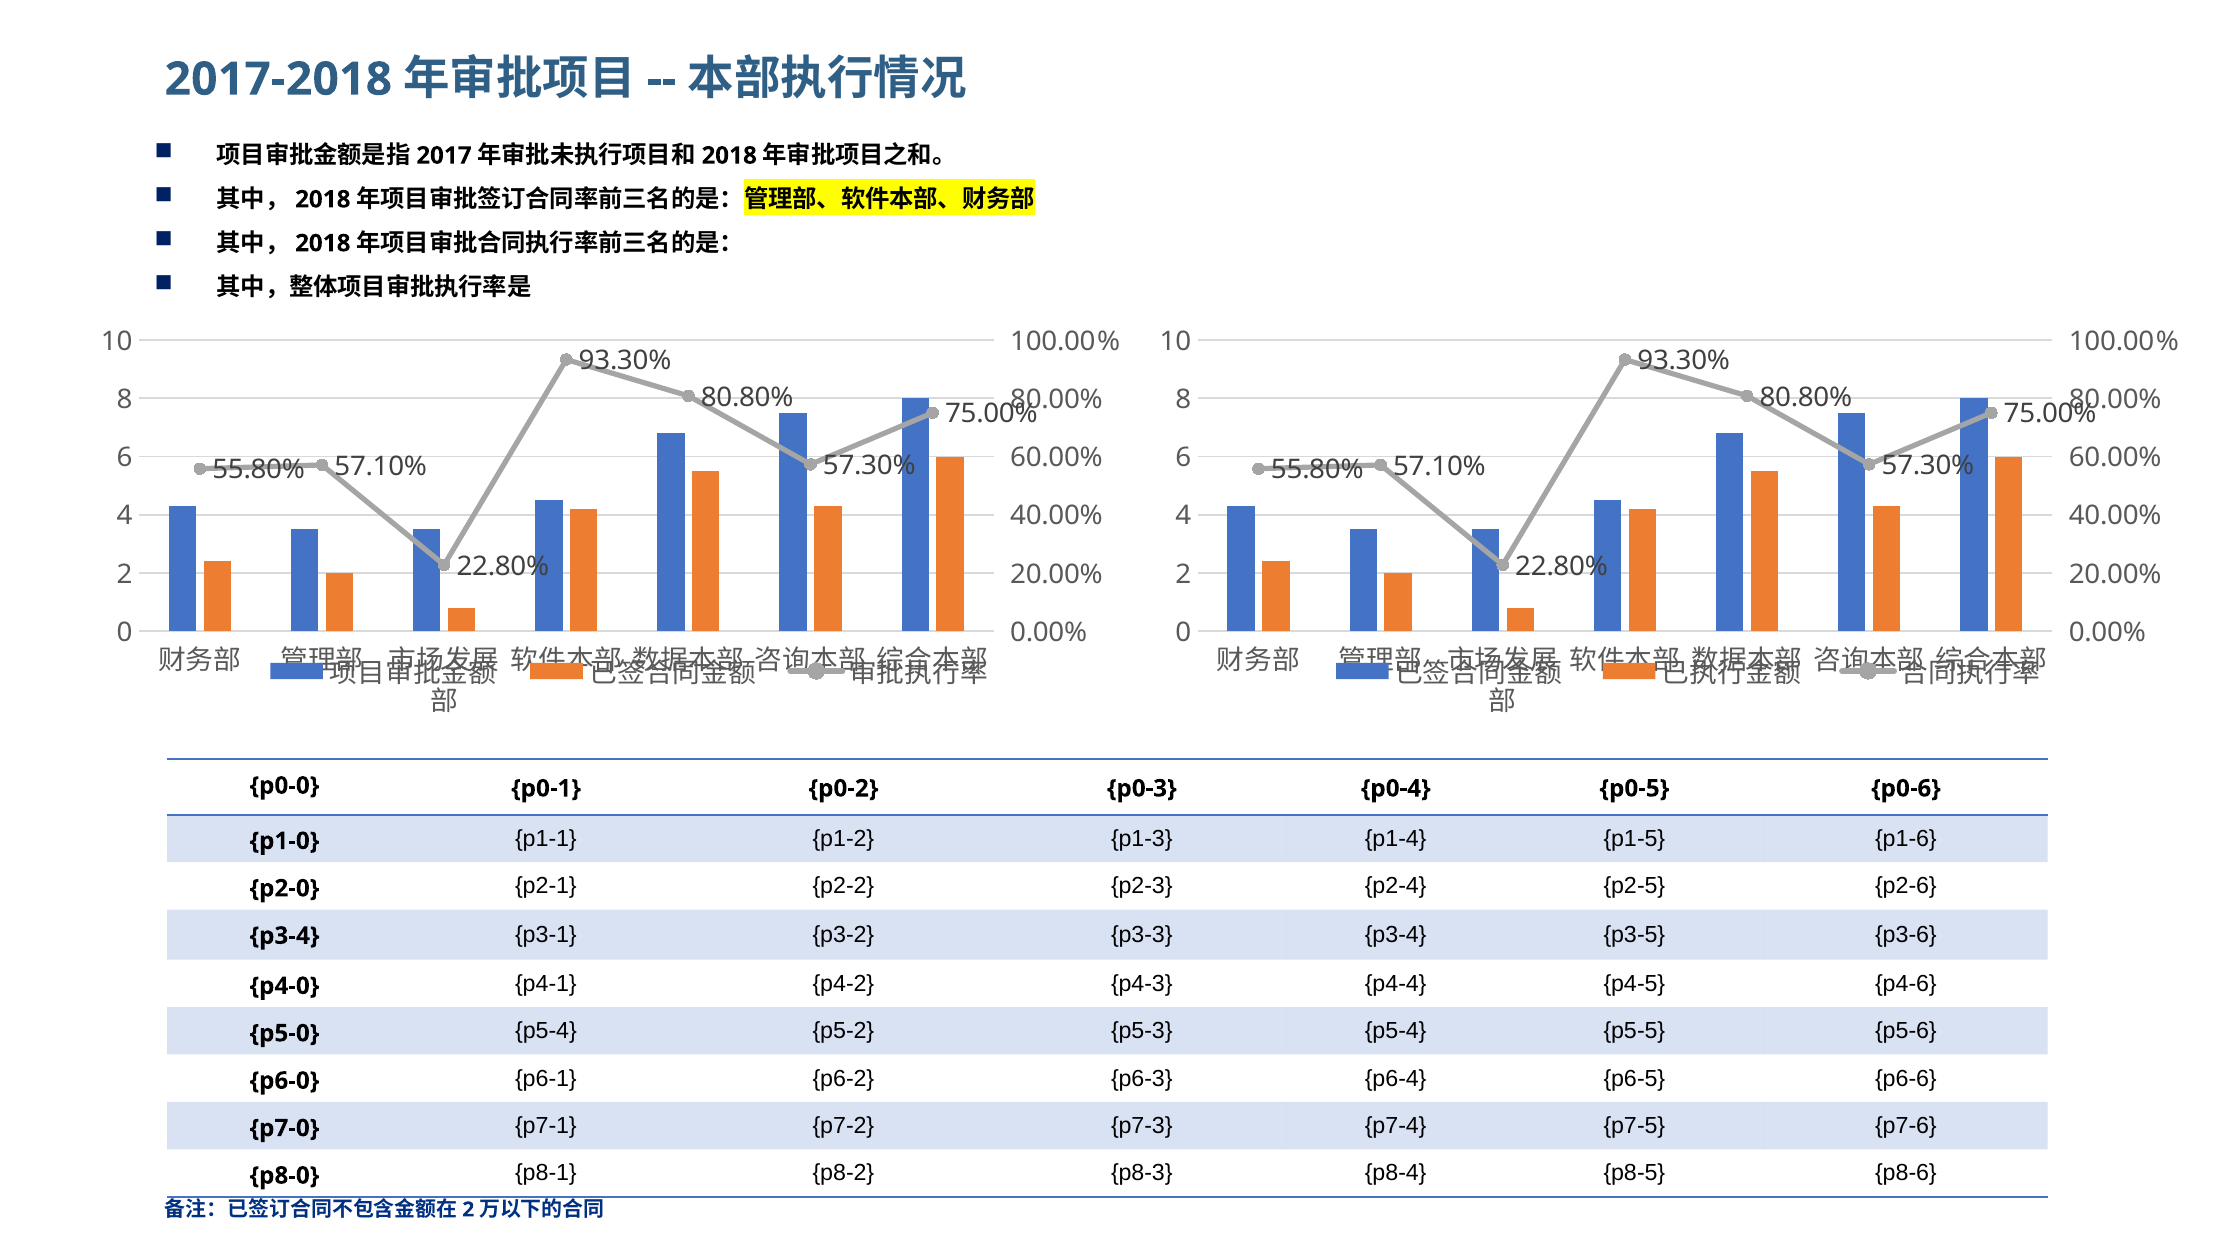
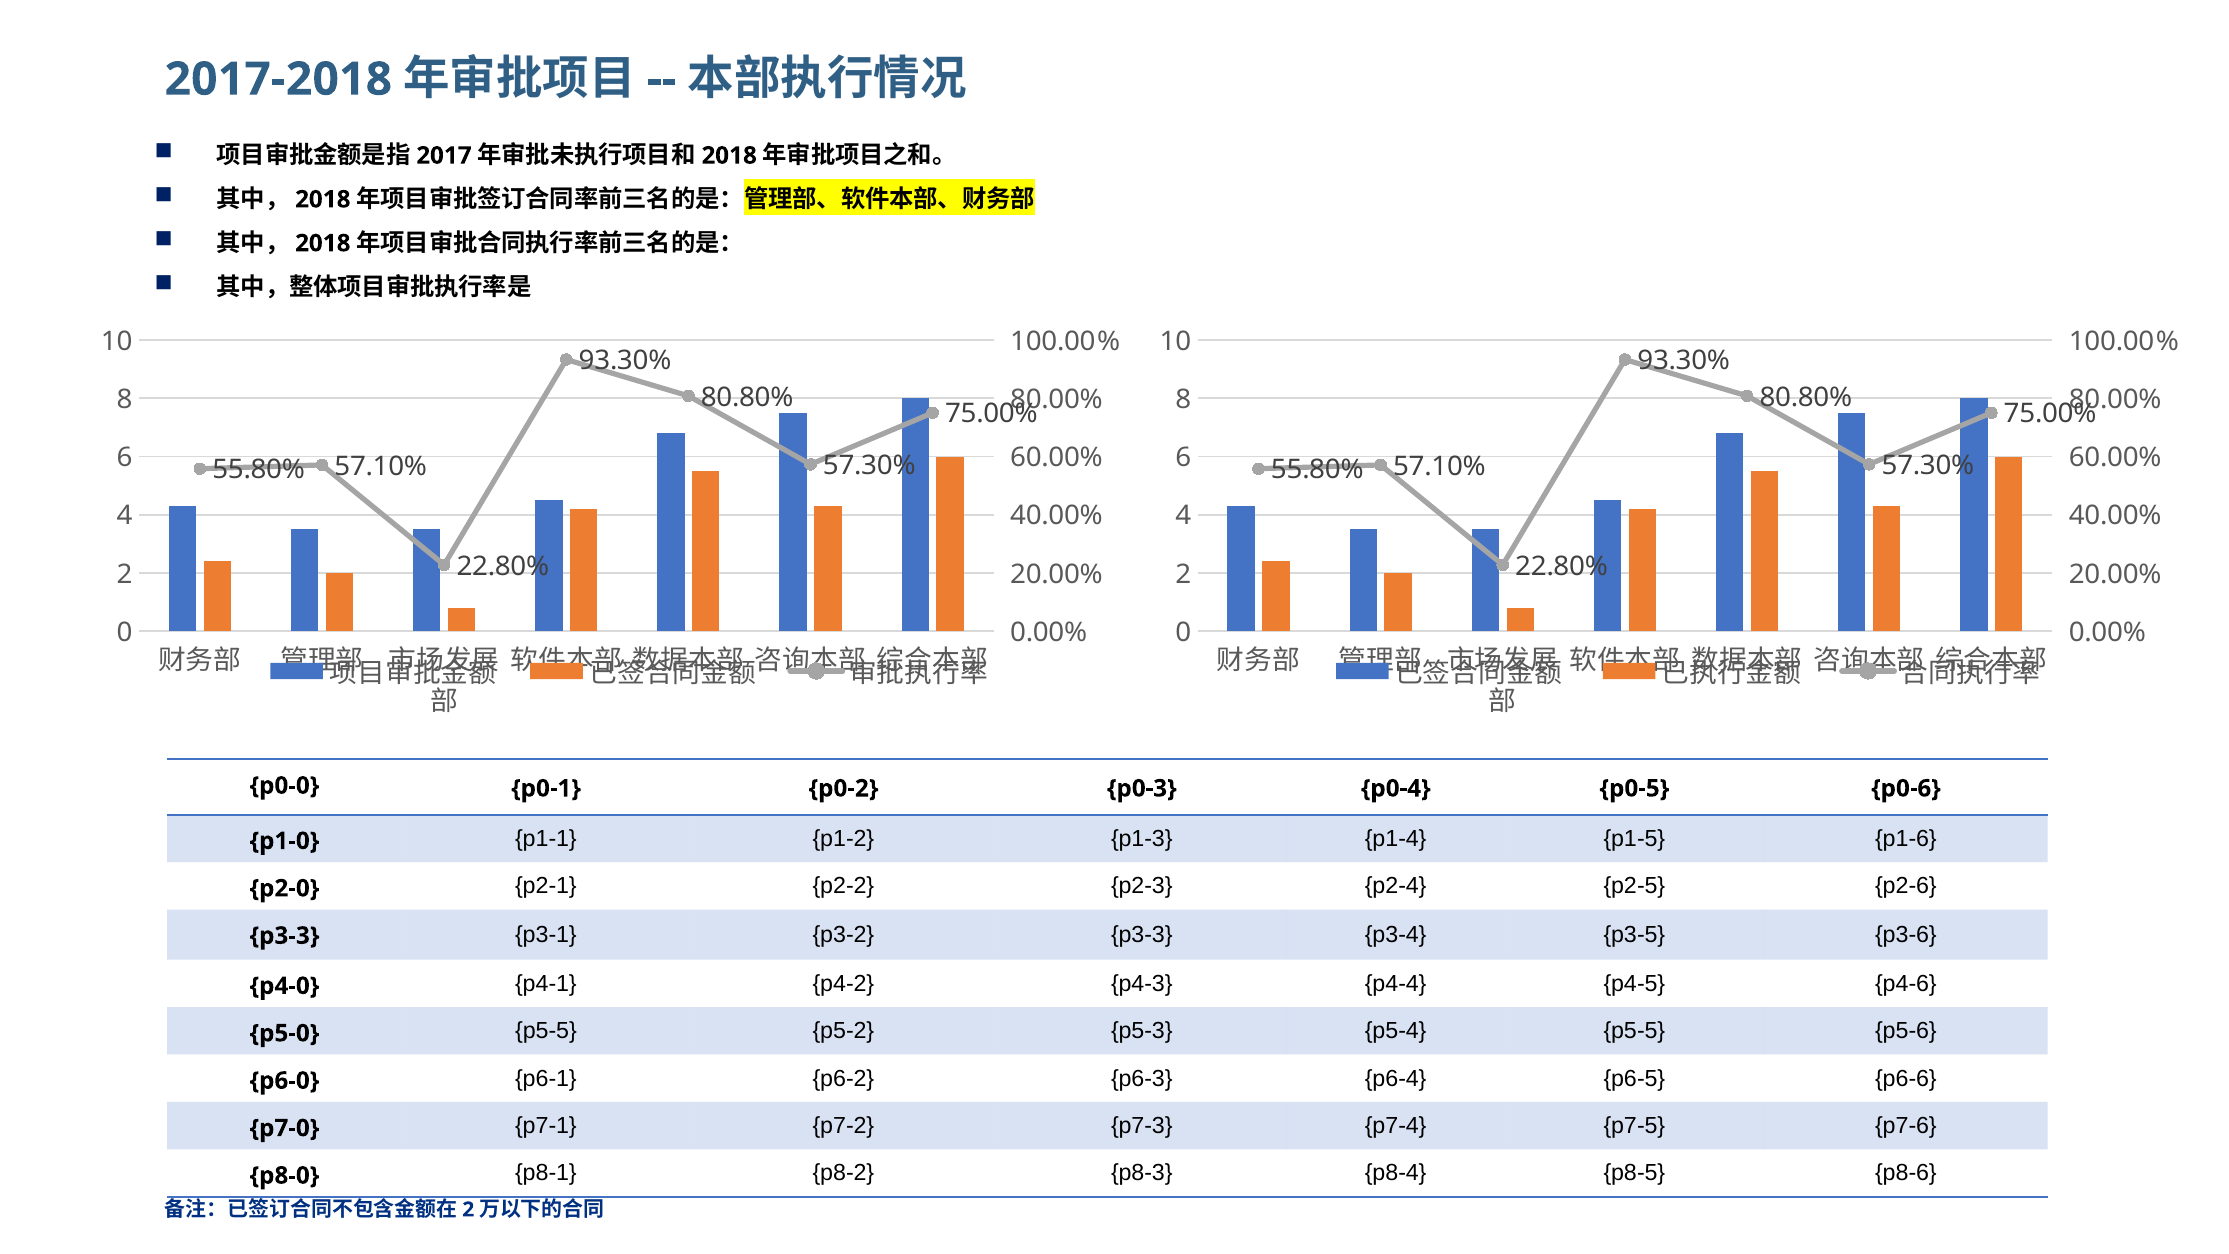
p3-4 at (285, 936): p3-4 -> p3-3
p5-0 p5-4: p5-4 -> p5-5
